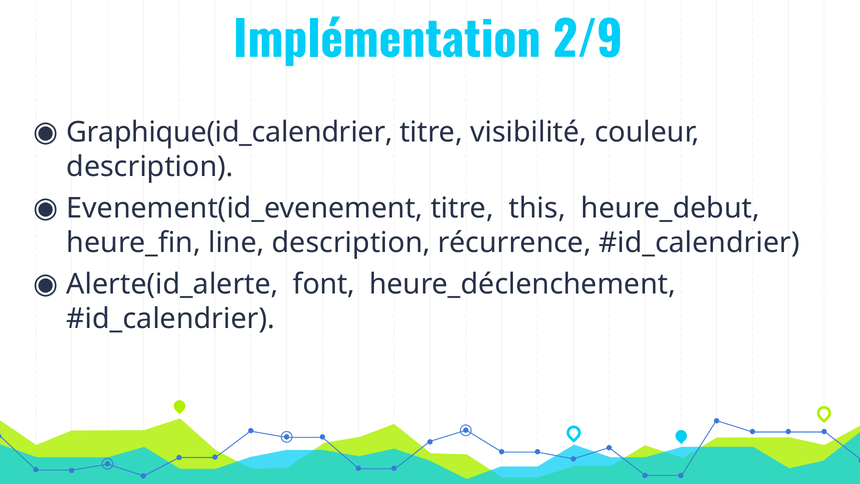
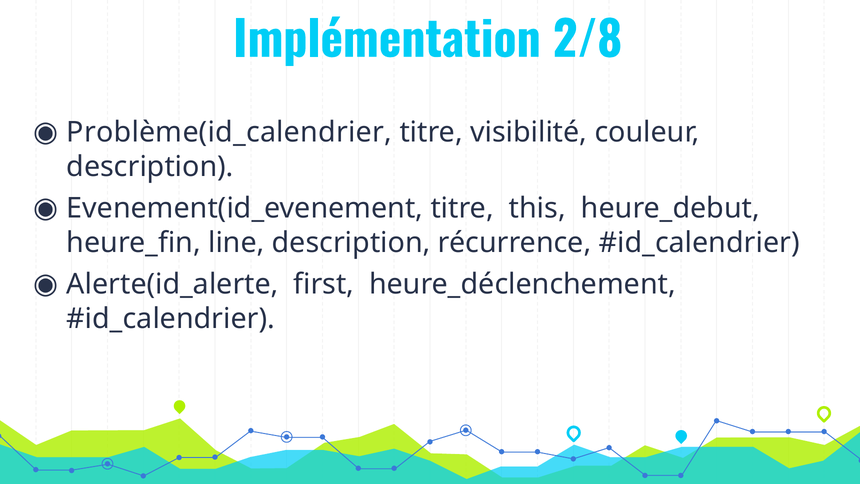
2/9: 2/9 -> 2/8
Graphique(id_calendrier: Graphique(id_calendrier -> Problème(id_calendrier
font: font -> first
